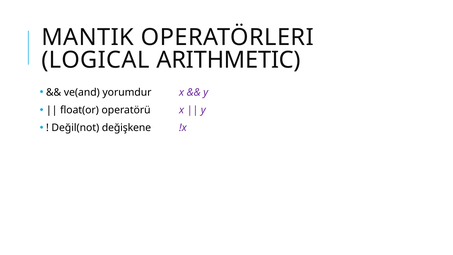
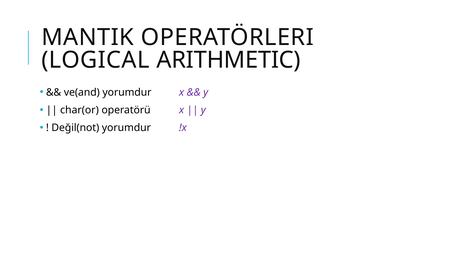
float(or: float(or -> char(or
Değil(not değişkene: değişkene -> yorumdur
